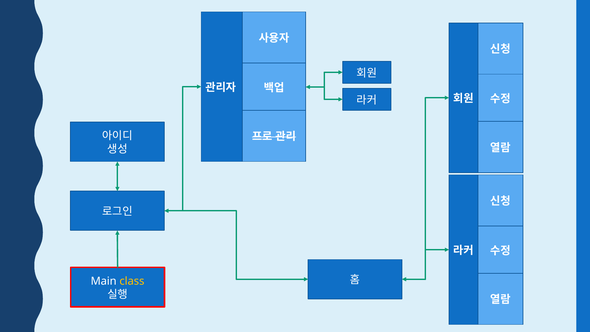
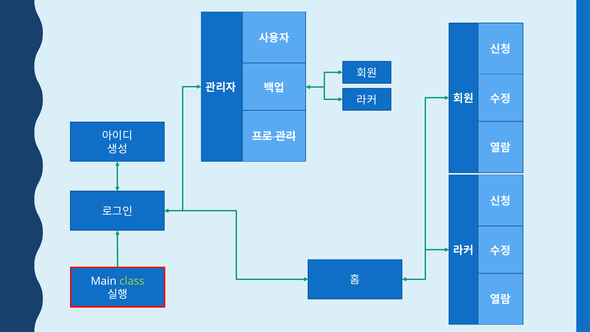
class colour: yellow -> light green
